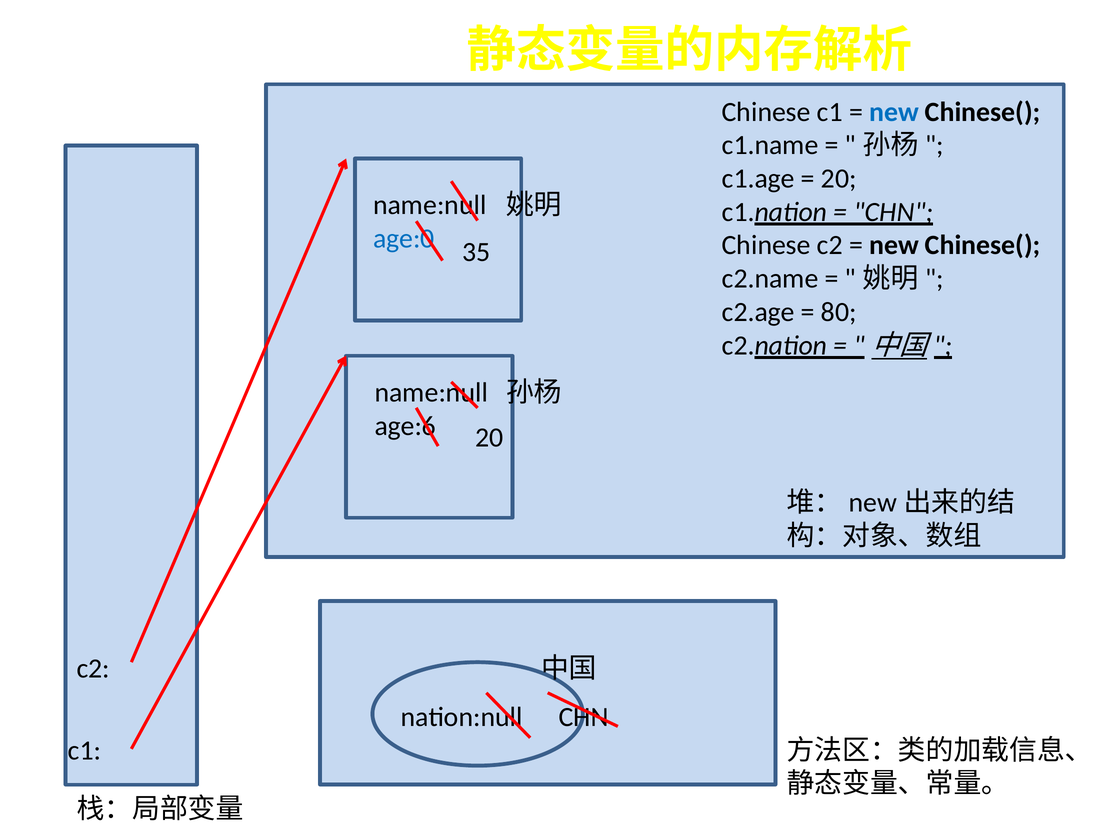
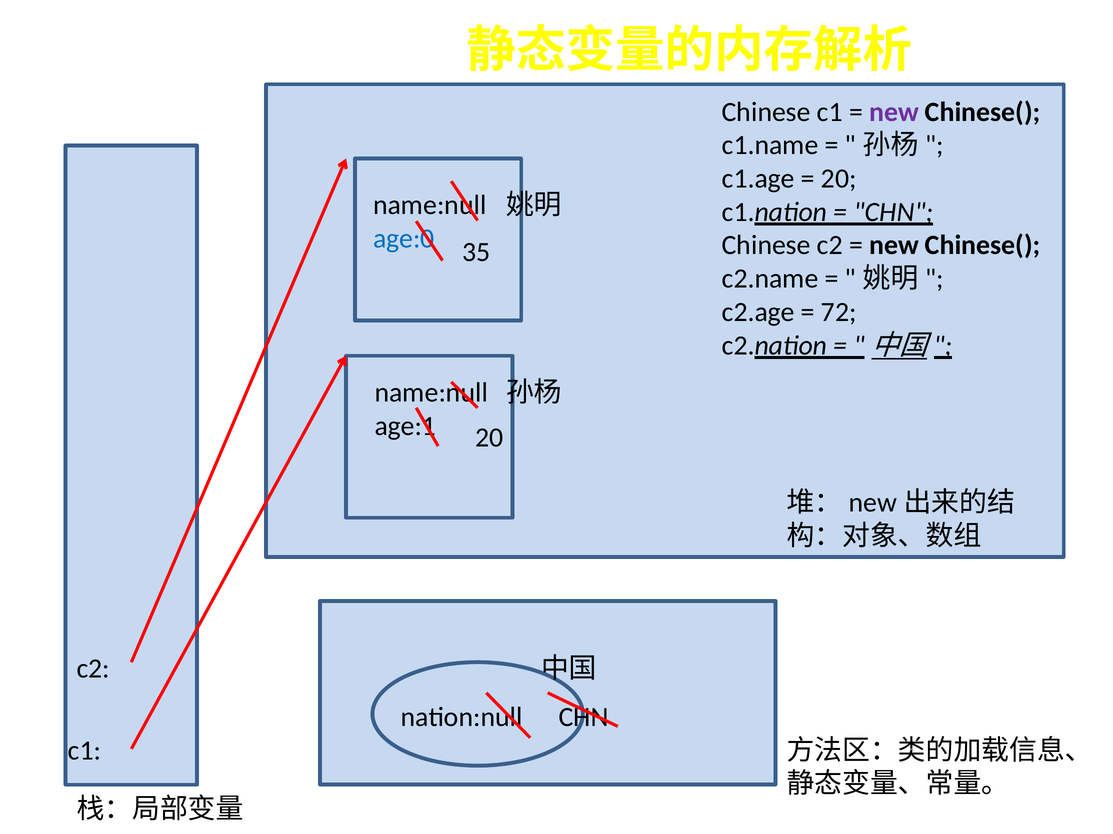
new at (894, 112) colour: blue -> purple
80: 80 -> 72
age:6: age:6 -> age:1
